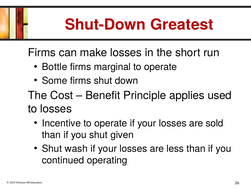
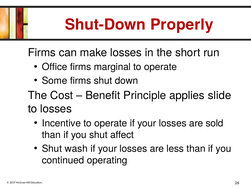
Greatest: Greatest -> Properly
Bottle: Bottle -> Office
used: used -> slide
given: given -> affect
